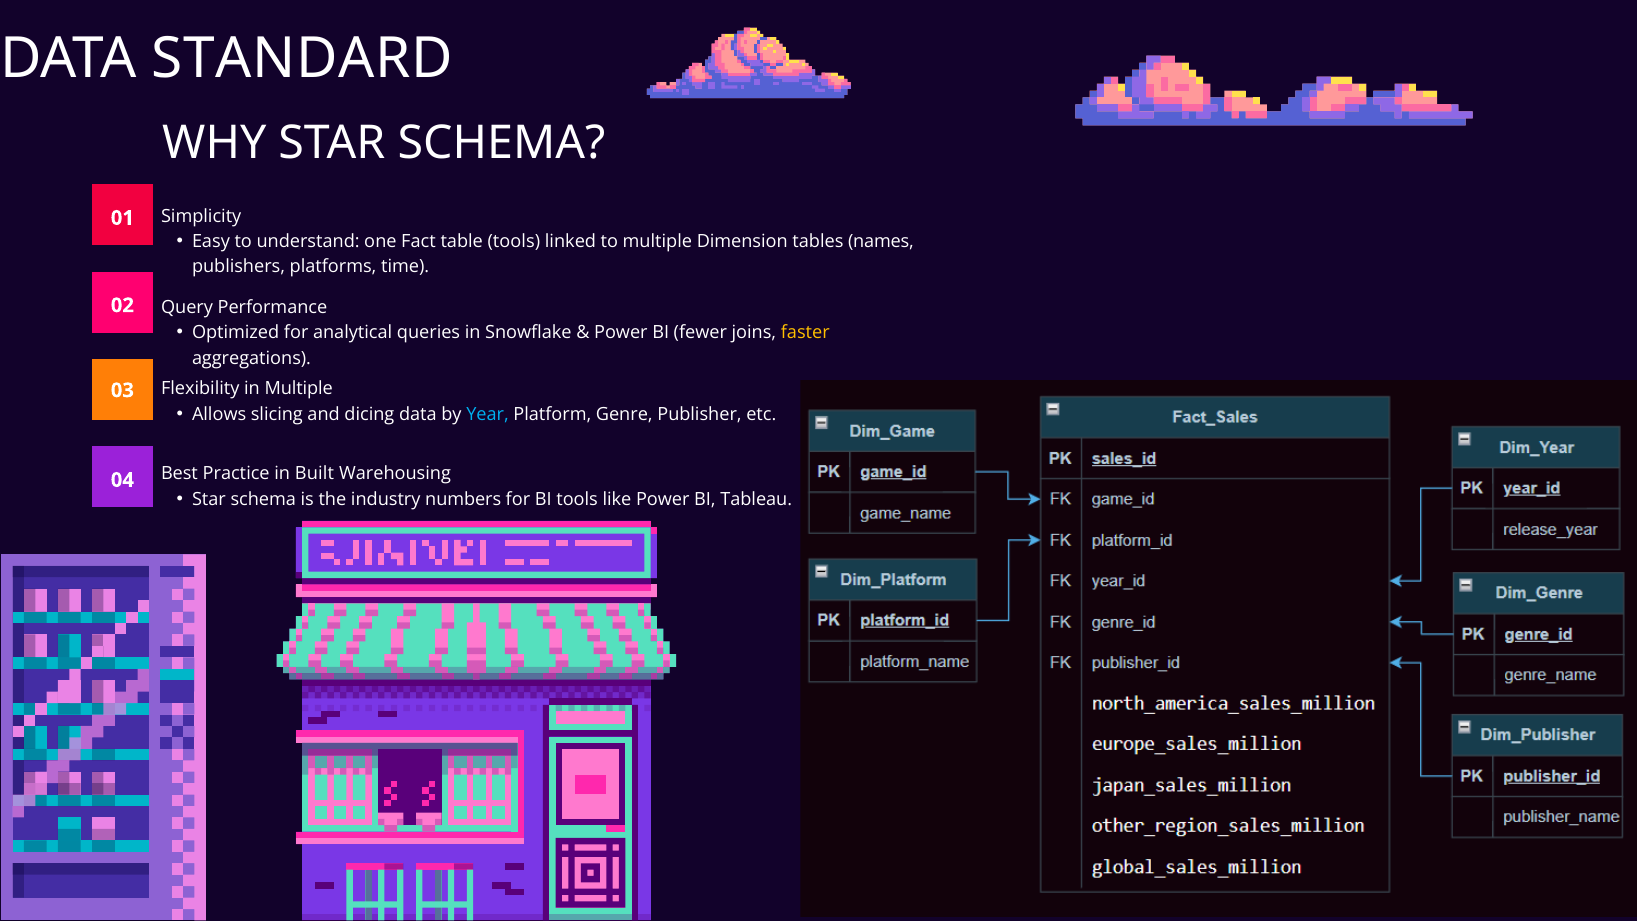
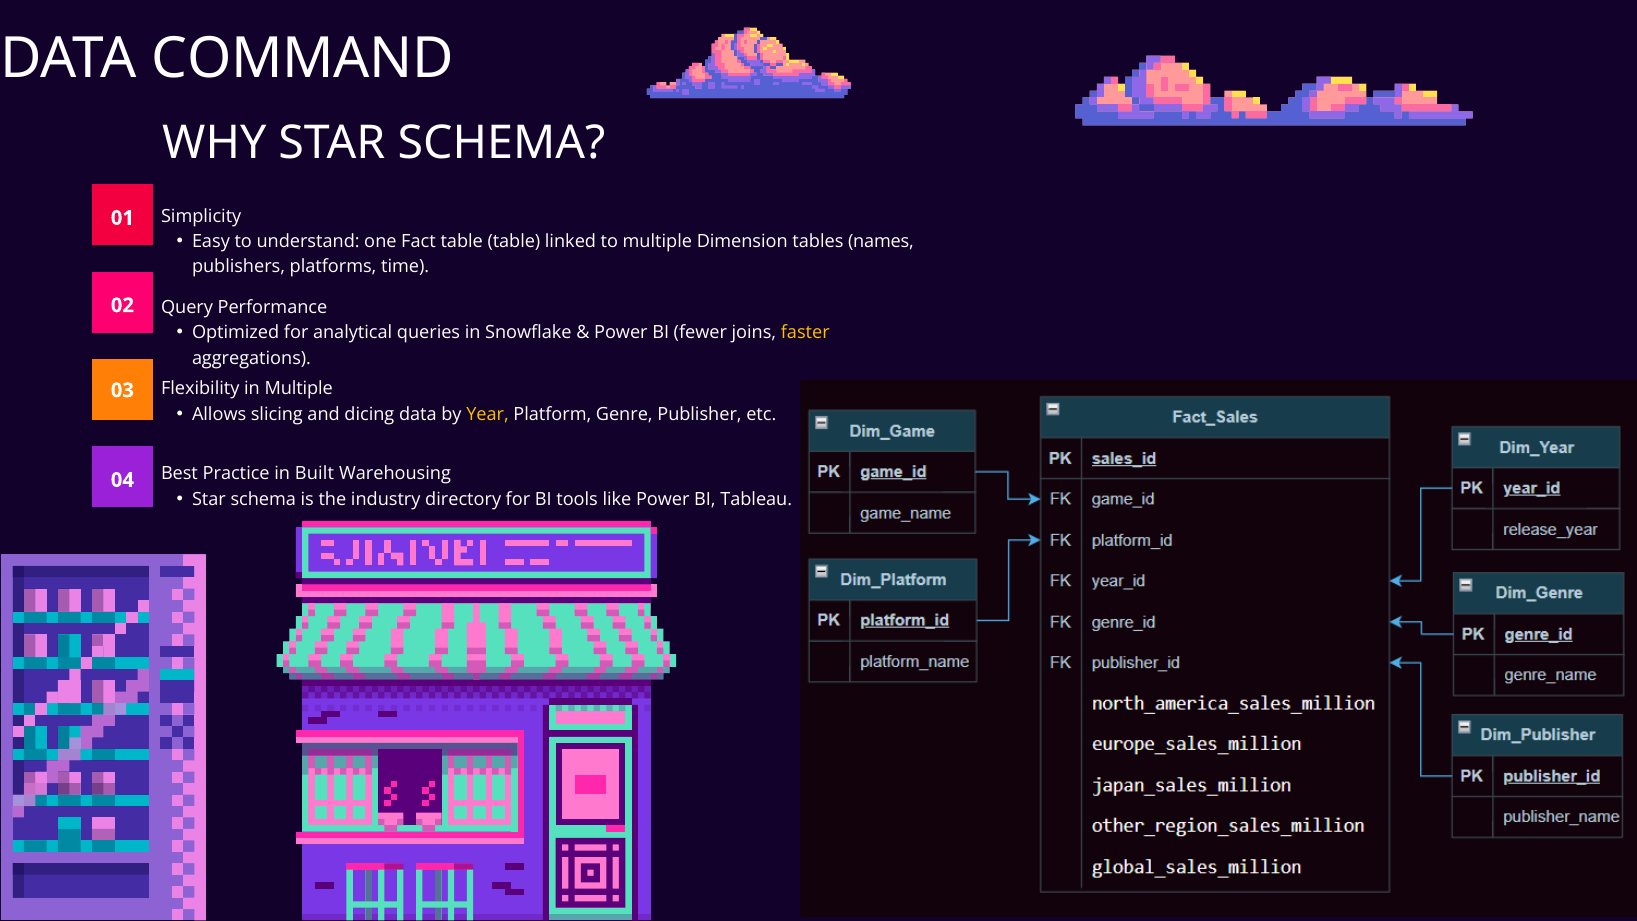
STANDARD: STANDARD -> COMMAND
table tools: tools -> table
Year colour: light blue -> yellow
numbers: numbers -> directory
